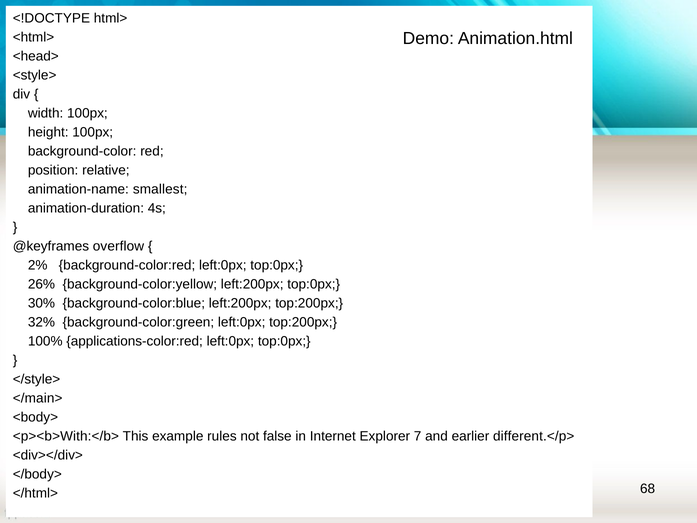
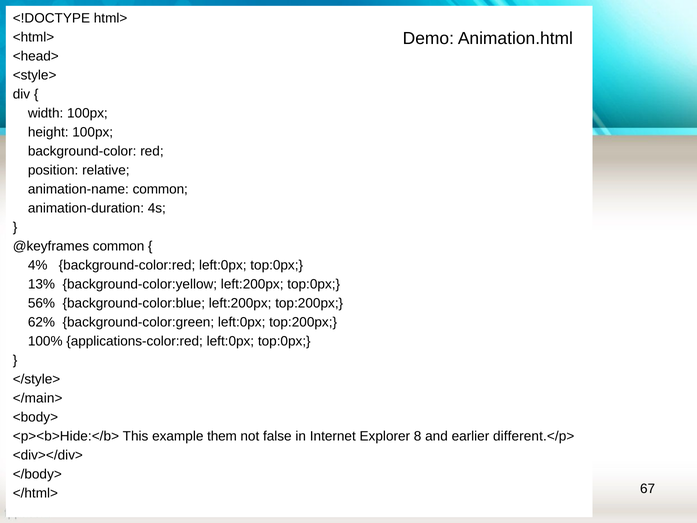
animation-name smallest: smallest -> common
@keyframes overflow: overflow -> common
2%: 2% -> 4%
26%: 26% -> 13%
30%: 30% -> 56%
32%: 32% -> 62%
<p><b>With:</b>: <p><b>With:</b> -> <p><b>Hide:</b>
rules: rules -> them
7: 7 -> 8
68: 68 -> 67
